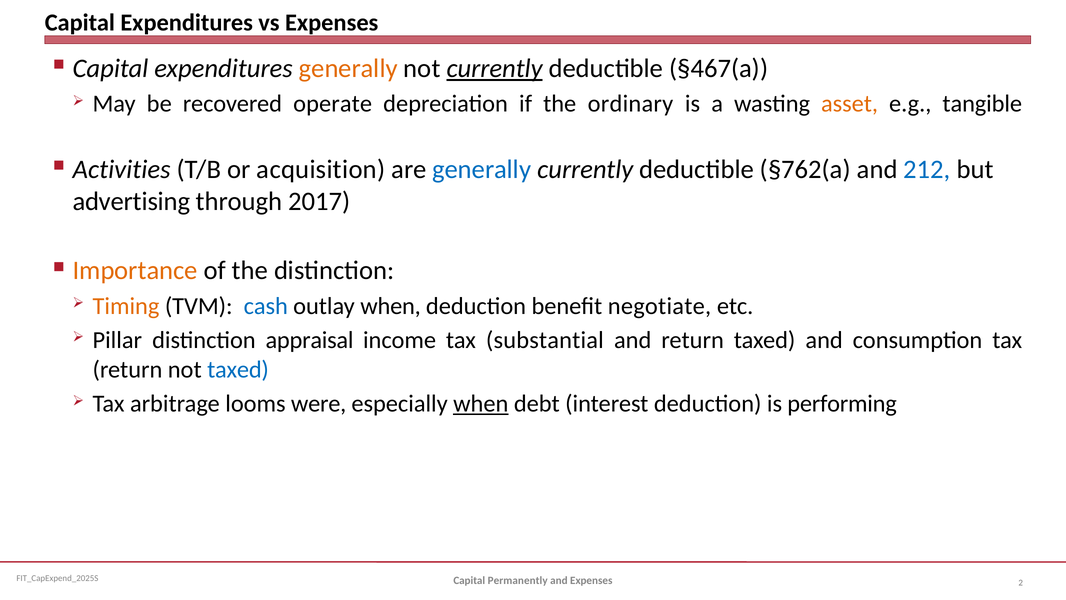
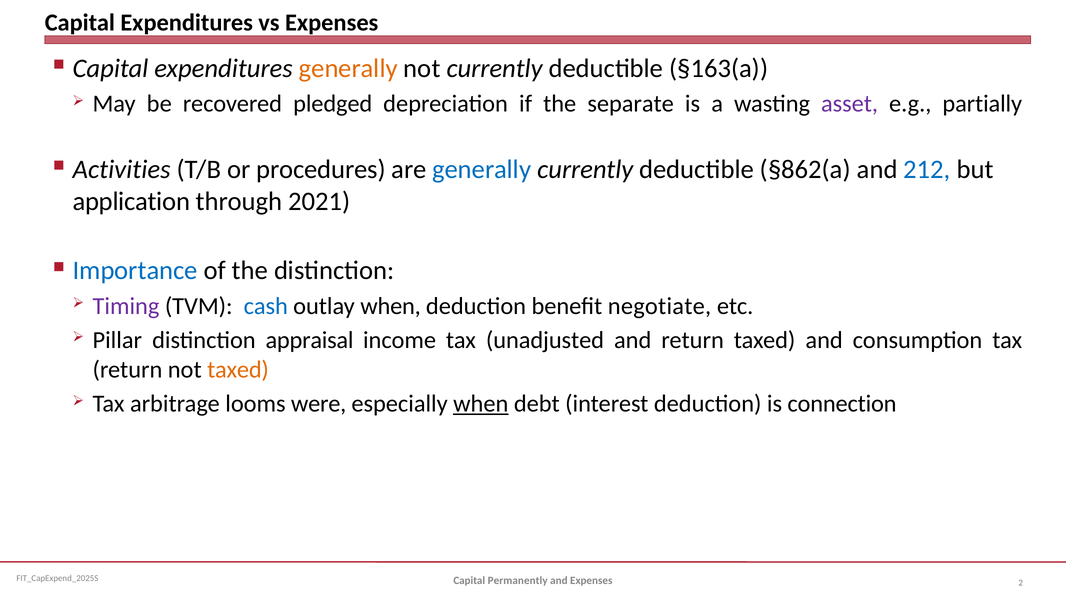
currently at (495, 68) underline: present -> none
§467(a: §467(a -> §163(a
operate: operate -> pledged
ordinary: ordinary -> separate
asset colour: orange -> purple
tangible: tangible -> partially
acquisition: acquisition -> procedures
§762(a: §762(a -> §862(a
advertising: advertising -> application
2017: 2017 -> 2021
Importance colour: orange -> blue
Timing colour: orange -> purple
substantial: substantial -> unadjusted
taxed at (238, 369) colour: blue -> orange
performing: performing -> connection
